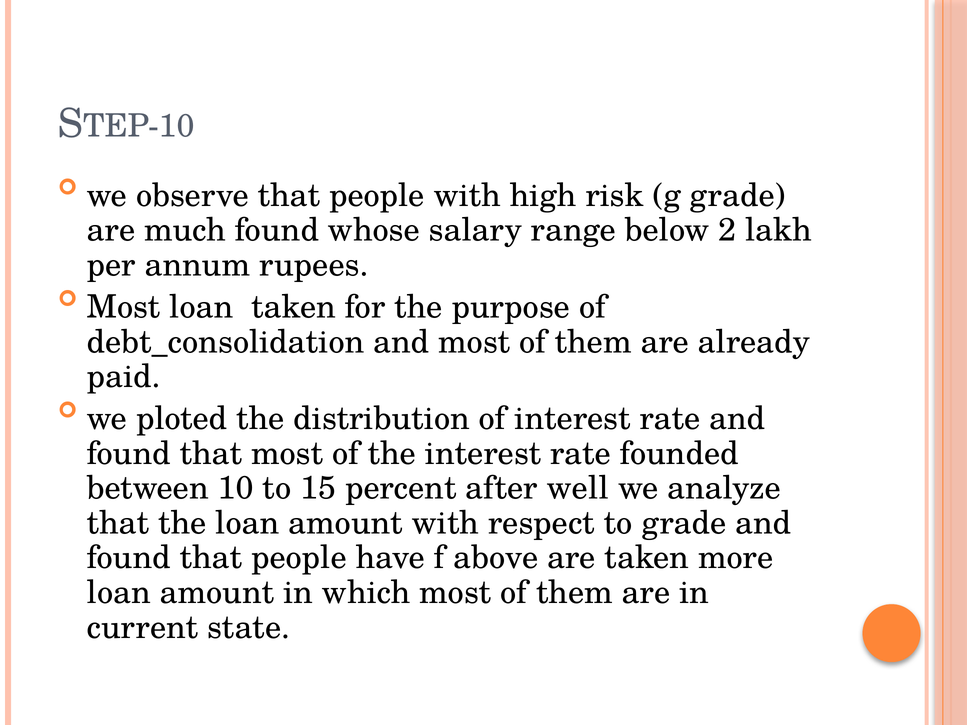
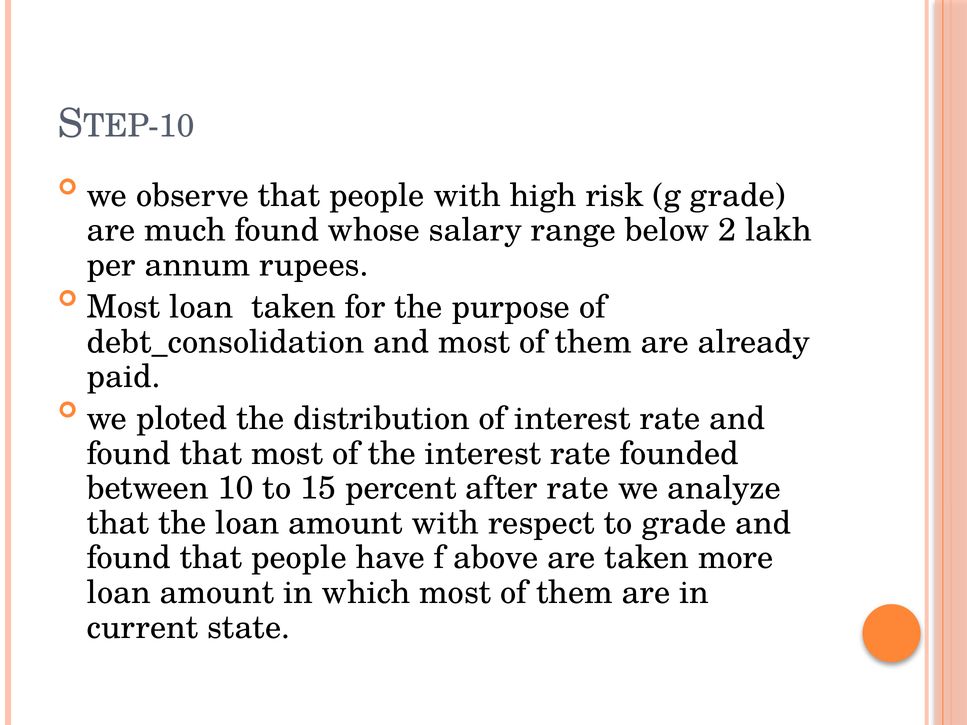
after well: well -> rate
